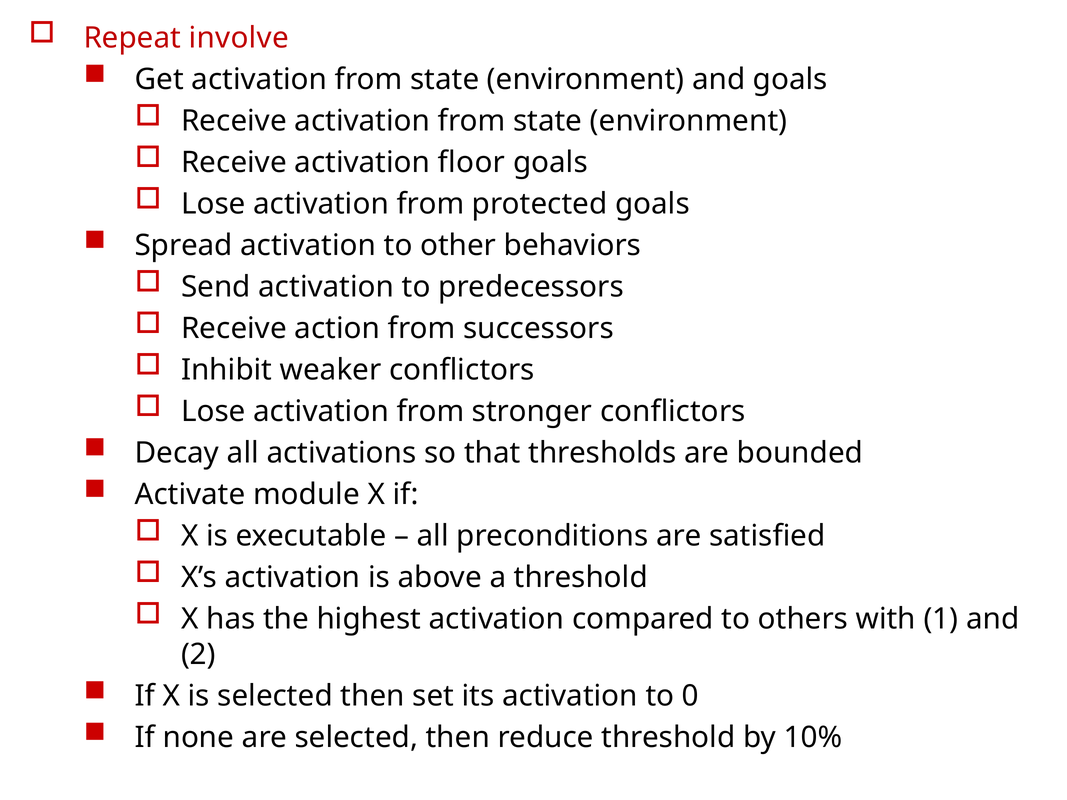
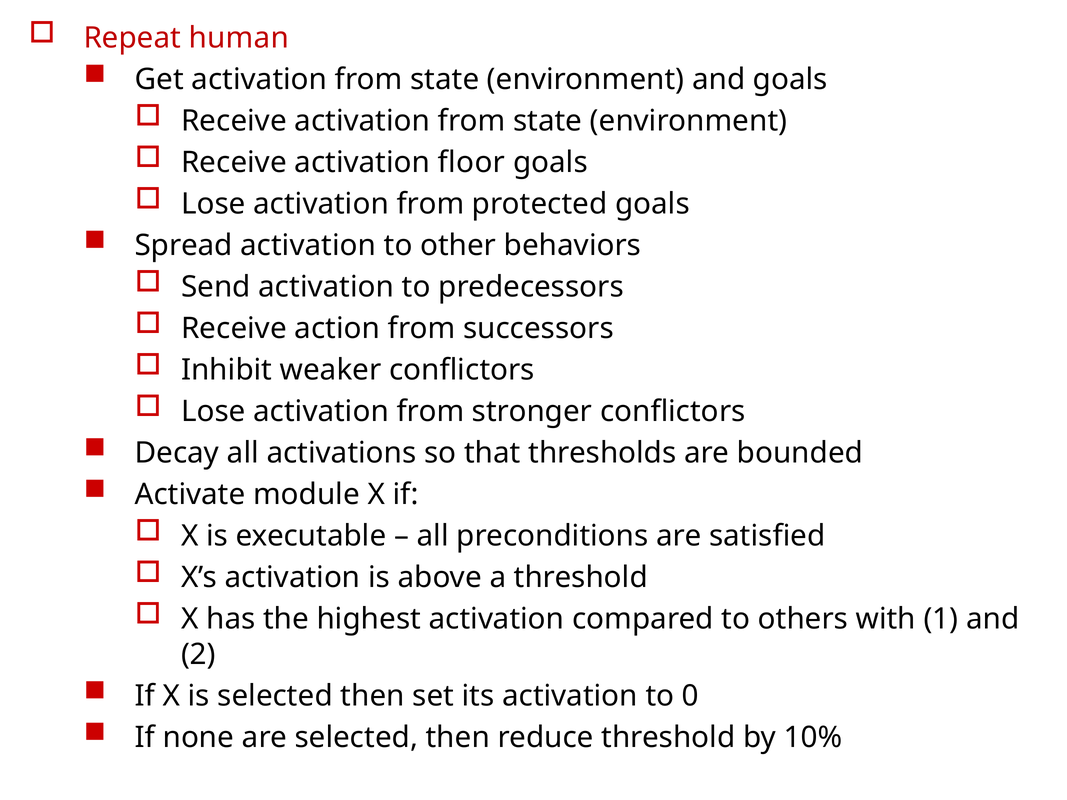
involve: involve -> human
